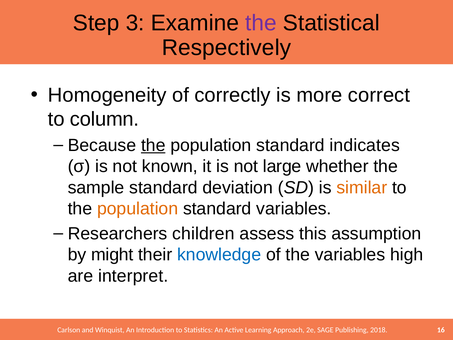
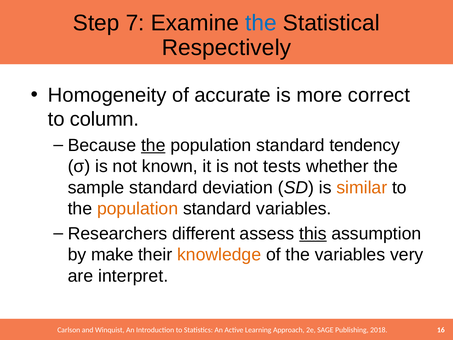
3: 3 -> 7
the at (261, 23) colour: purple -> blue
correctly: correctly -> accurate
indicates: indicates -> tendency
large: large -> tests
children: children -> different
this underline: none -> present
might: might -> make
knowledge colour: blue -> orange
high: high -> very
